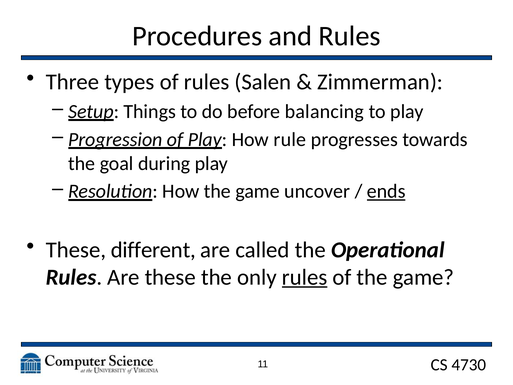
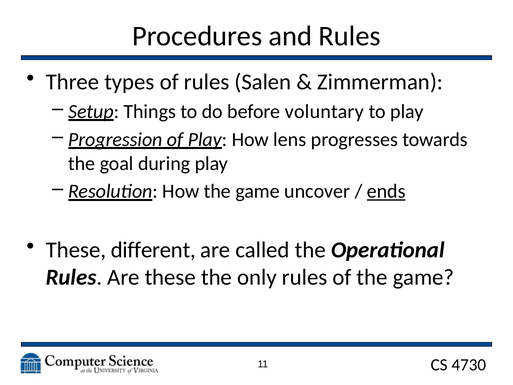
balancing: balancing -> voluntary
rule: rule -> lens
rules at (305, 277) underline: present -> none
